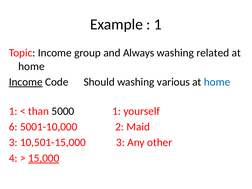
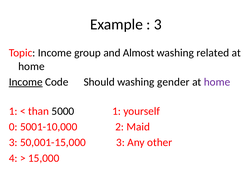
1 at (158, 24): 1 -> 3
Always: Always -> Almost
various: various -> gender
home at (217, 82) colour: blue -> purple
6: 6 -> 0
10,501-15,000: 10,501-15,000 -> 50,001-15,000
15,000 underline: present -> none
